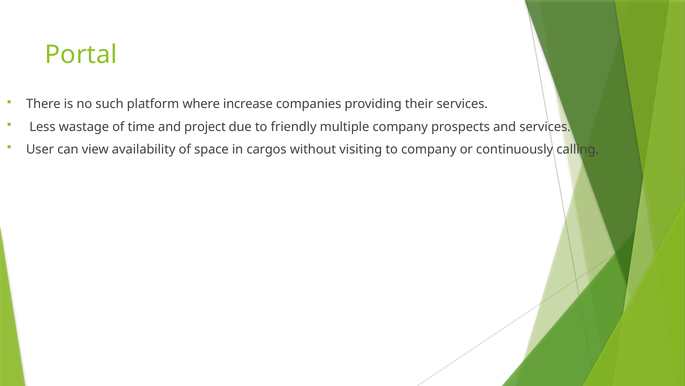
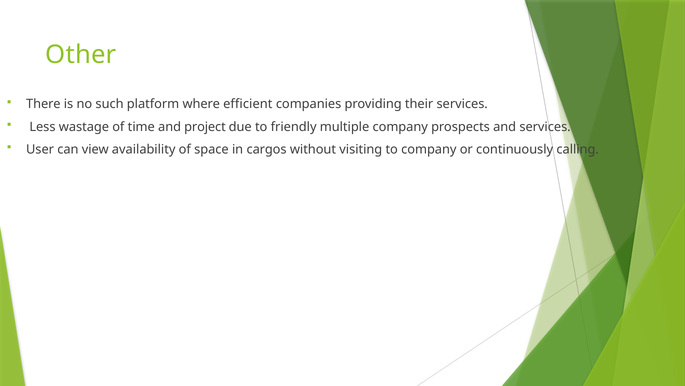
Portal: Portal -> Other
increase: increase -> efficient
